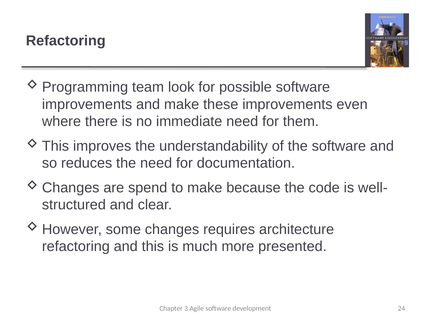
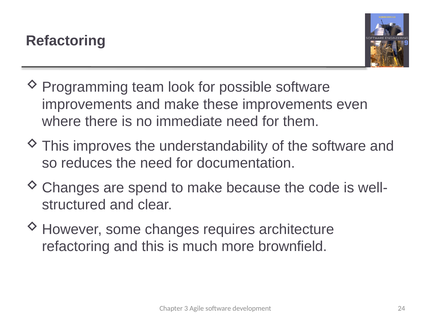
presented: presented -> brownfield
